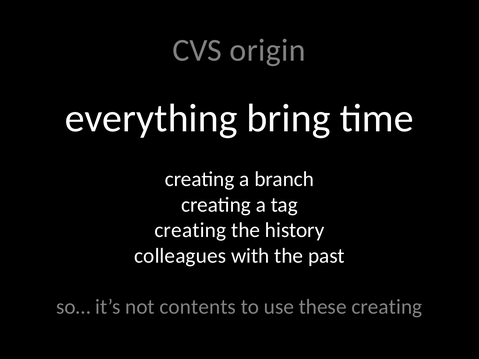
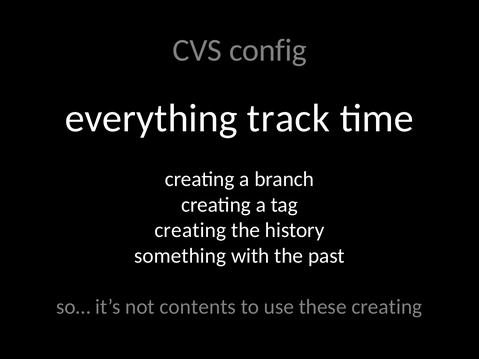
origin: origin -> config
bring: bring -> track
colleagues: colleagues -> something
